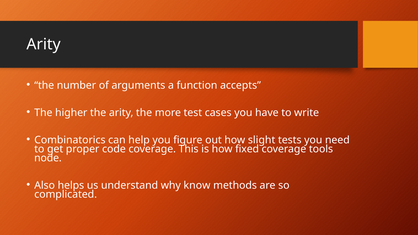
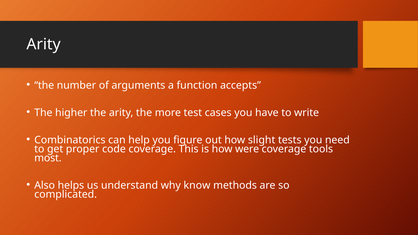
fixed: fixed -> were
node: node -> most
